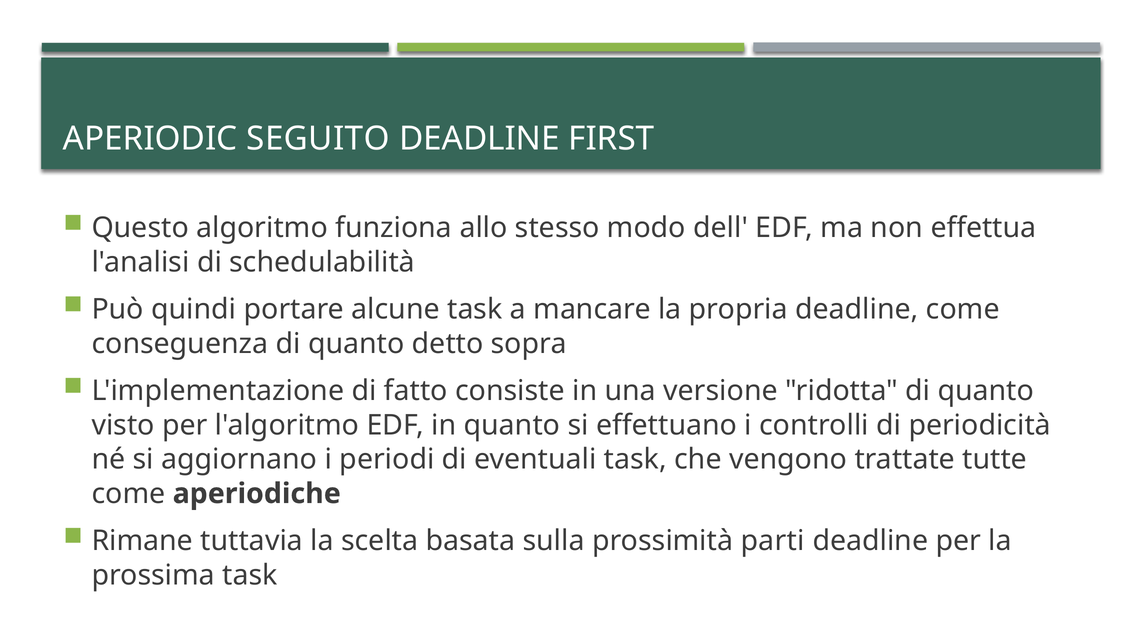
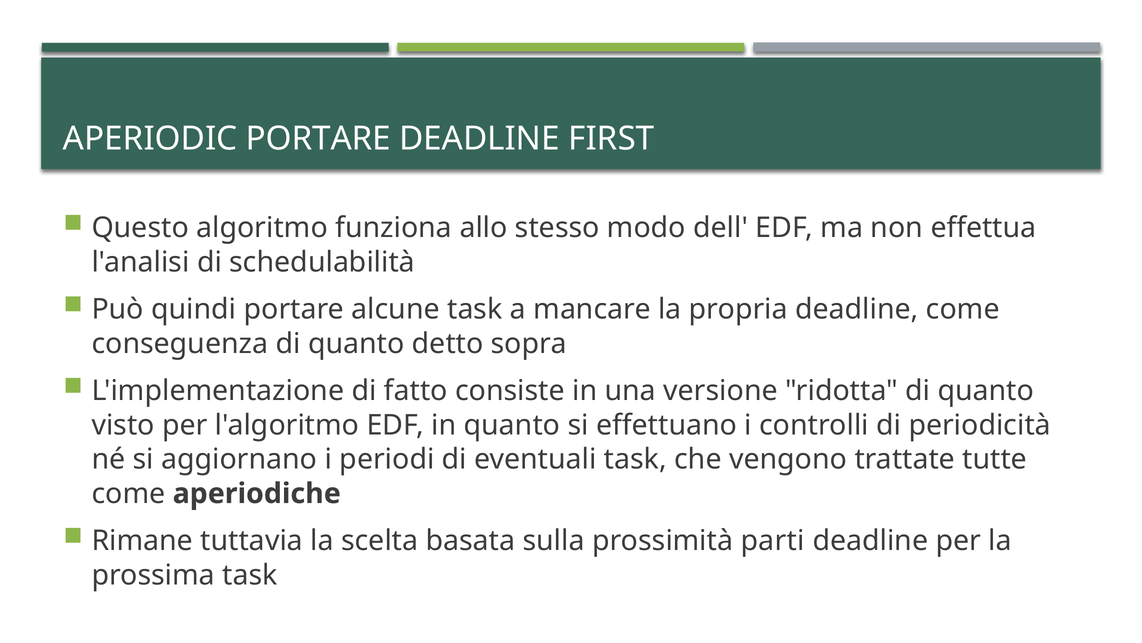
APERIODIC SEGUITO: SEGUITO -> PORTARE
